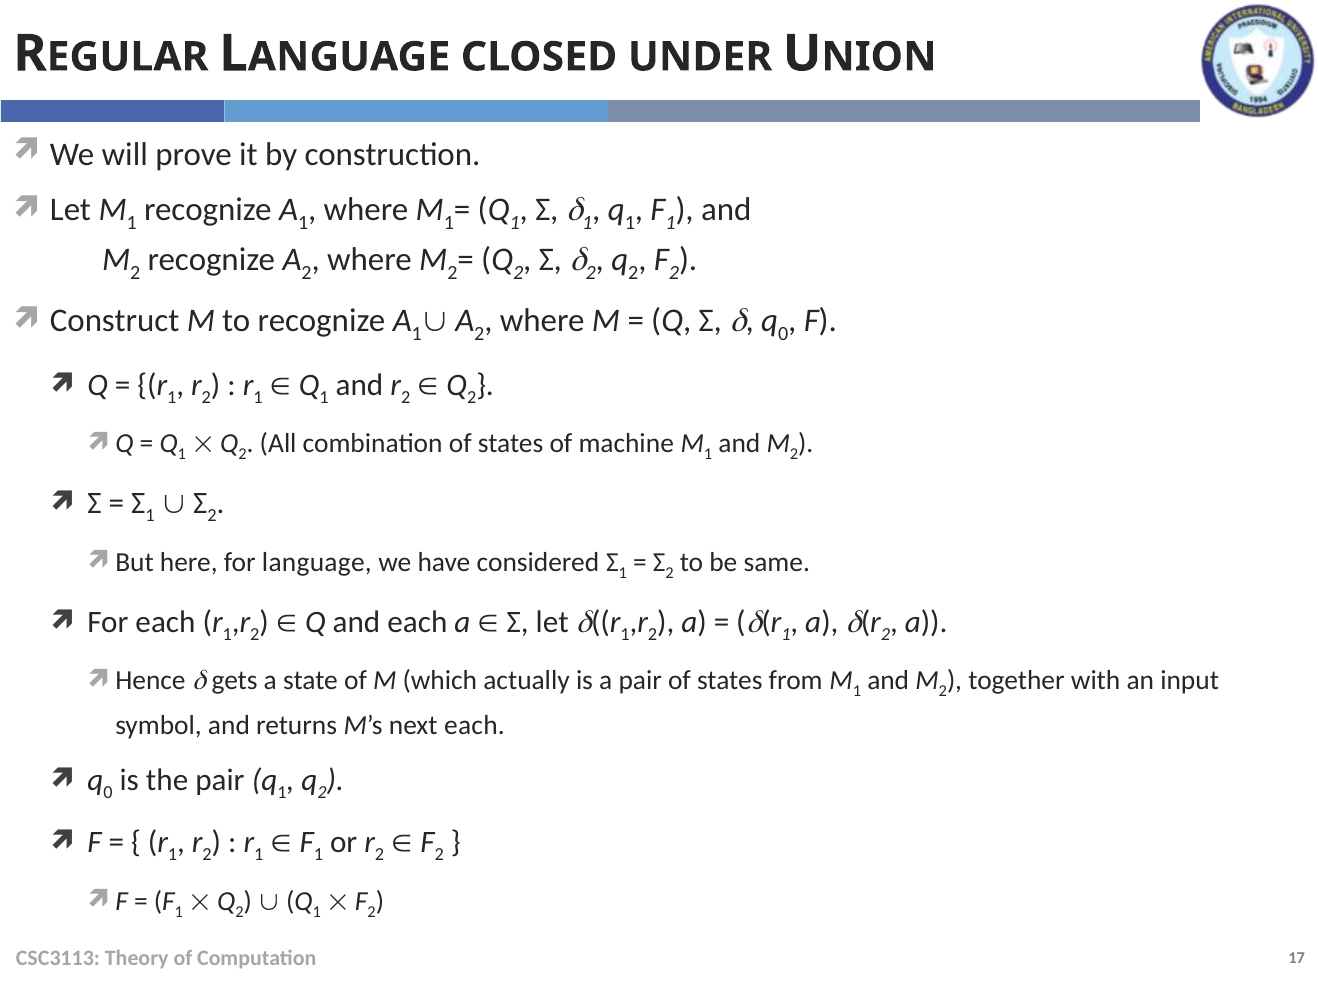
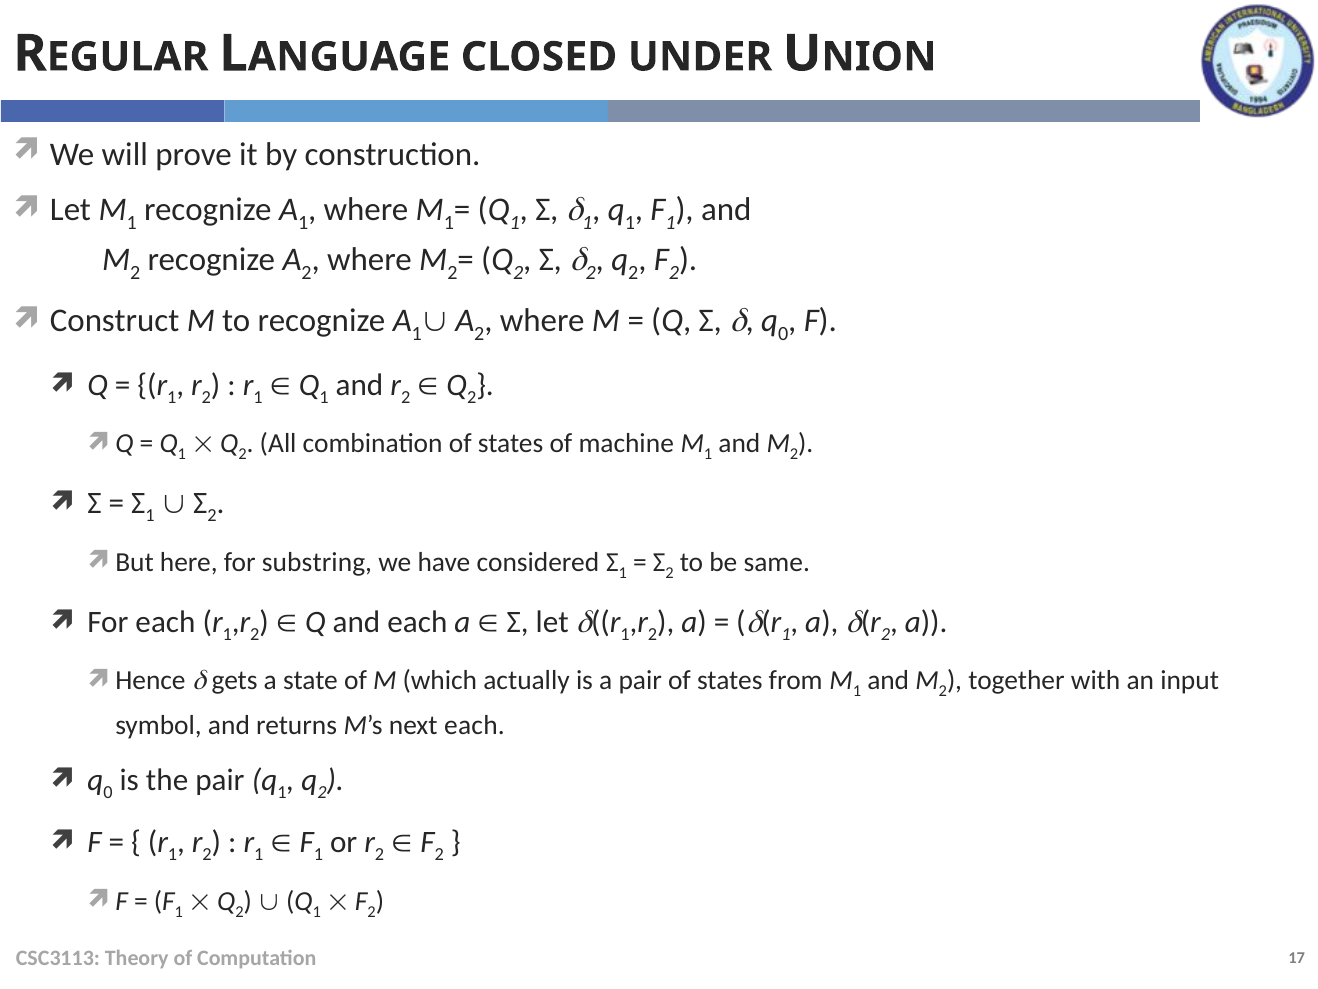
language: language -> substring
